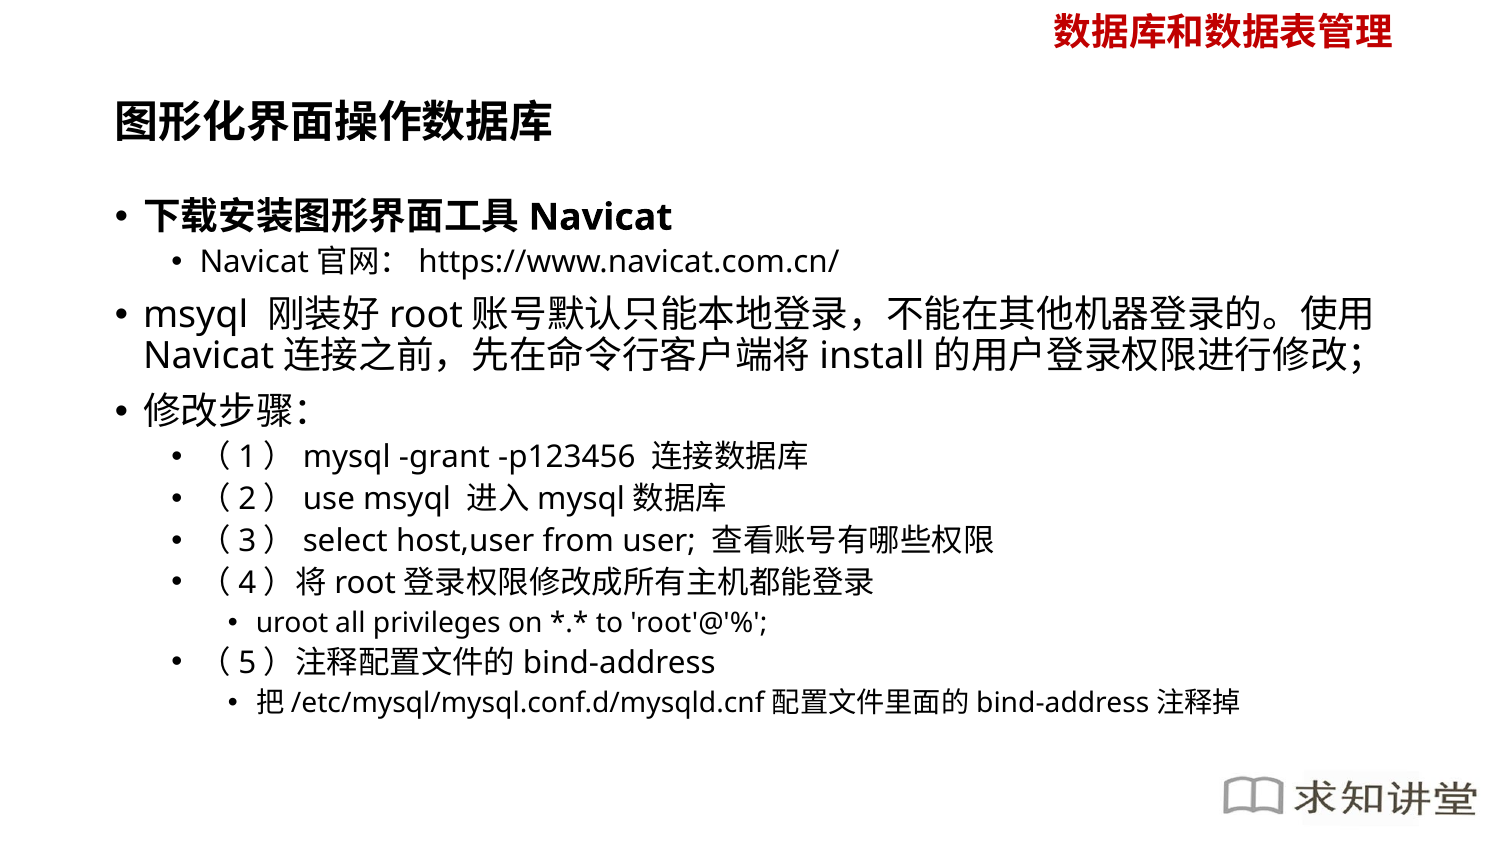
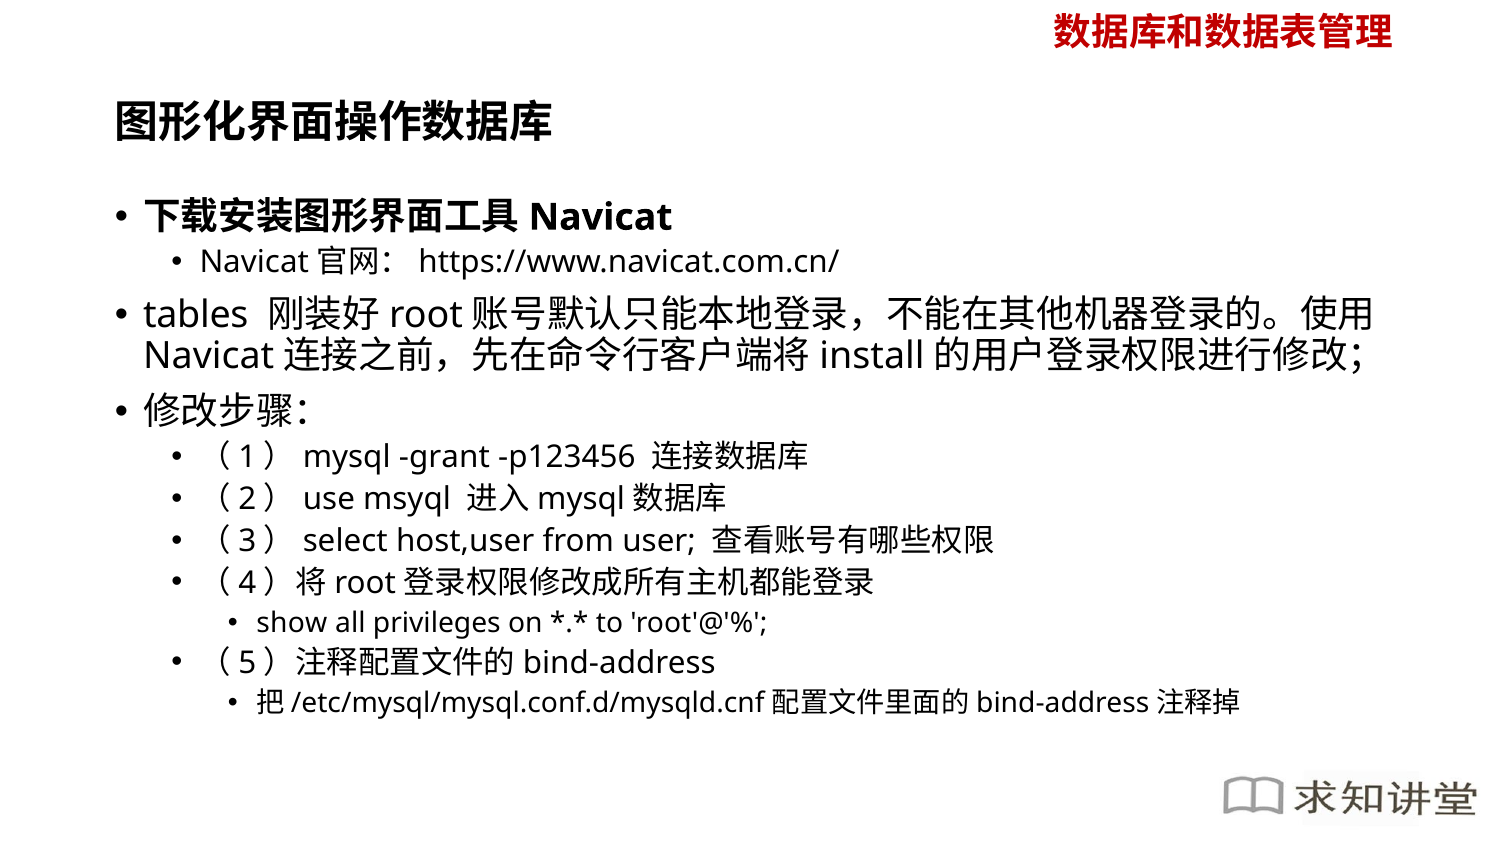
msyql at (196, 315): msyql -> tables
uroot: uroot -> show
